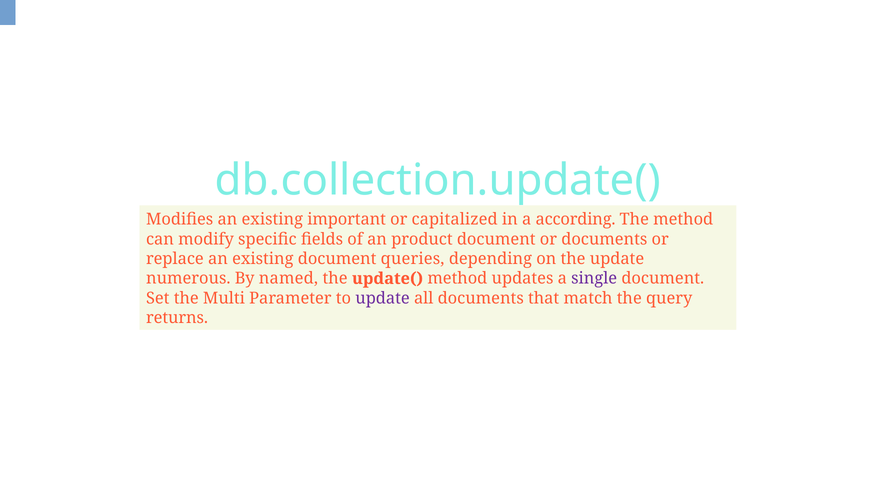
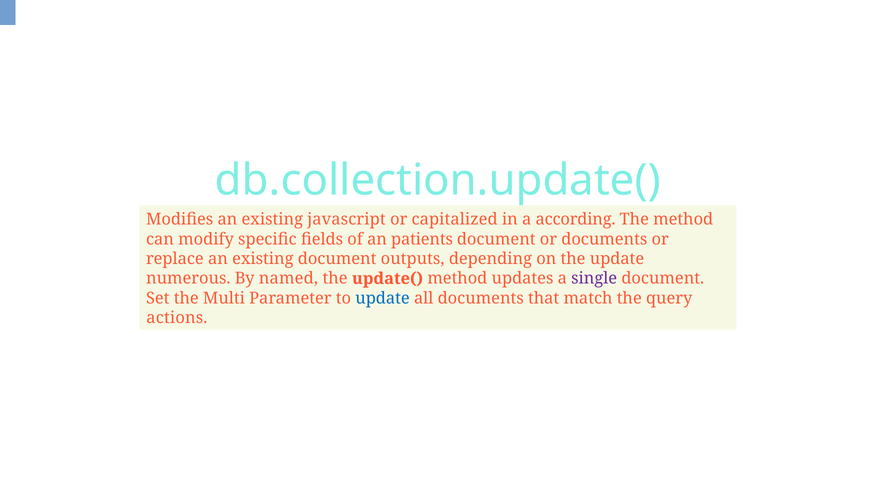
important: important -> javascript
product: product -> patients
queries: queries -> outputs
update at (383, 299) colour: purple -> blue
returns: returns -> actions
